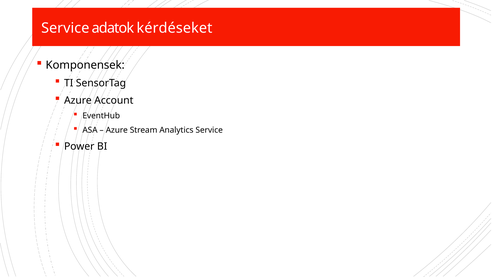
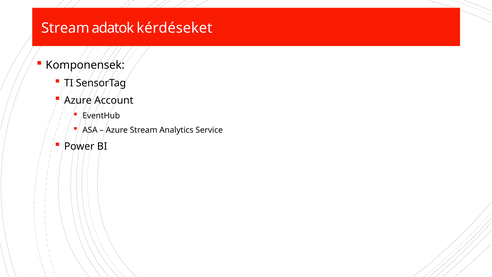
Service at (65, 28): Service -> Stream
